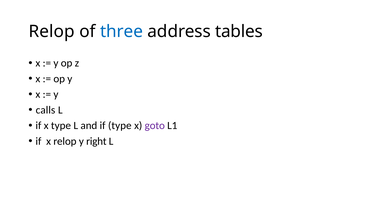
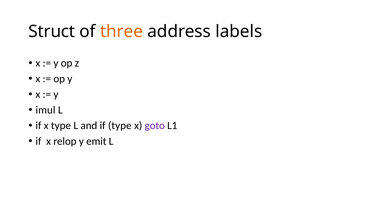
Relop at (52, 31): Relop -> Struct
three colour: blue -> orange
tables: tables -> labels
calls: calls -> imul
right: right -> emit
